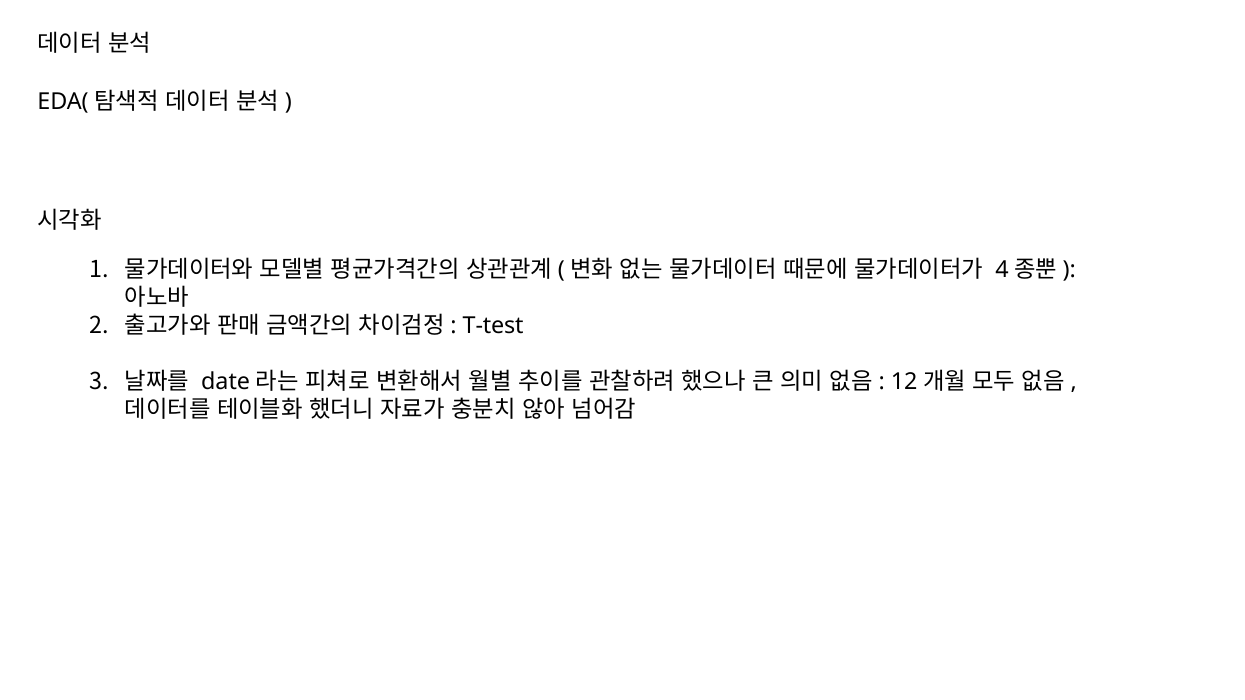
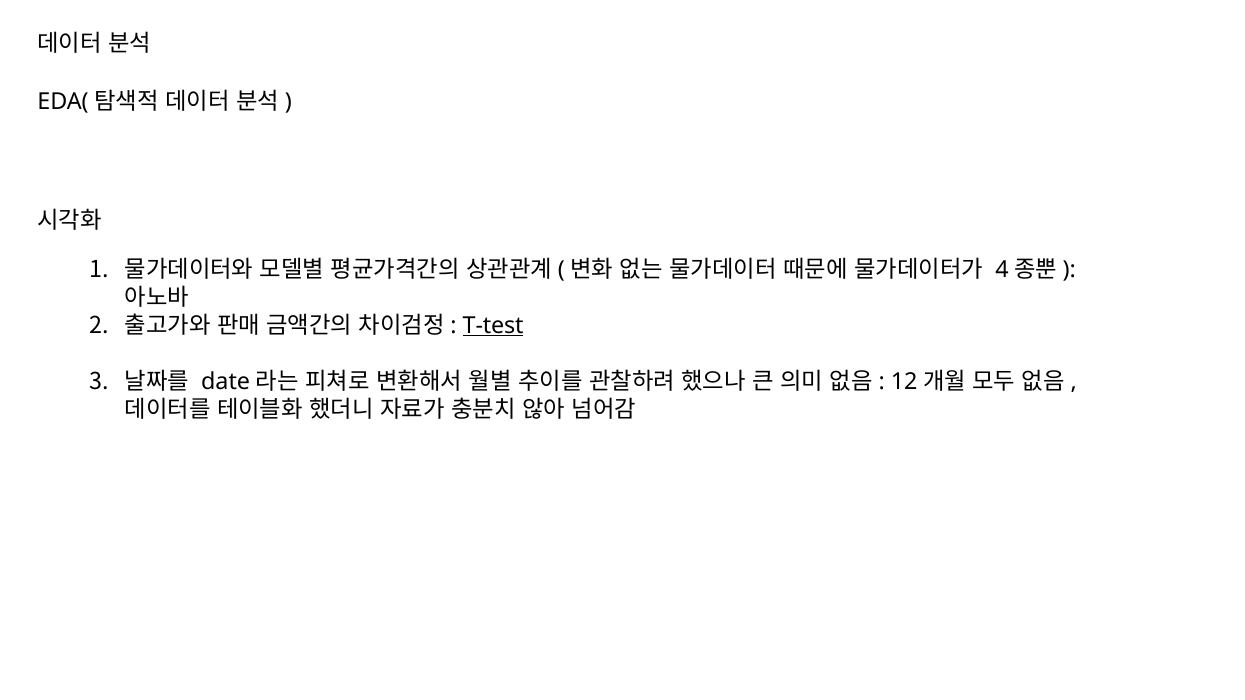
T-test underline: none -> present
